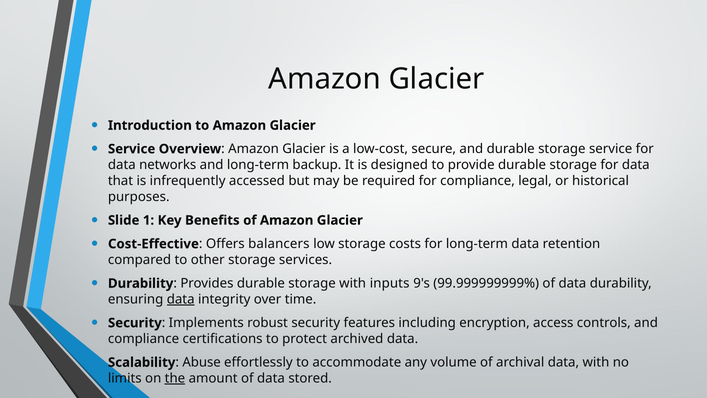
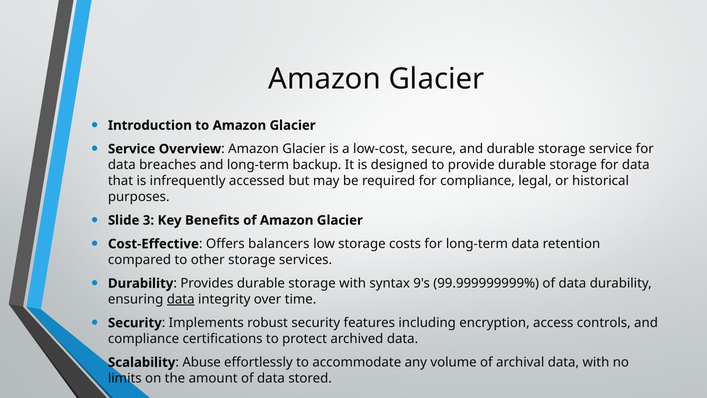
networks: networks -> breaches
1: 1 -> 3
inputs: inputs -> syntax
the underline: present -> none
